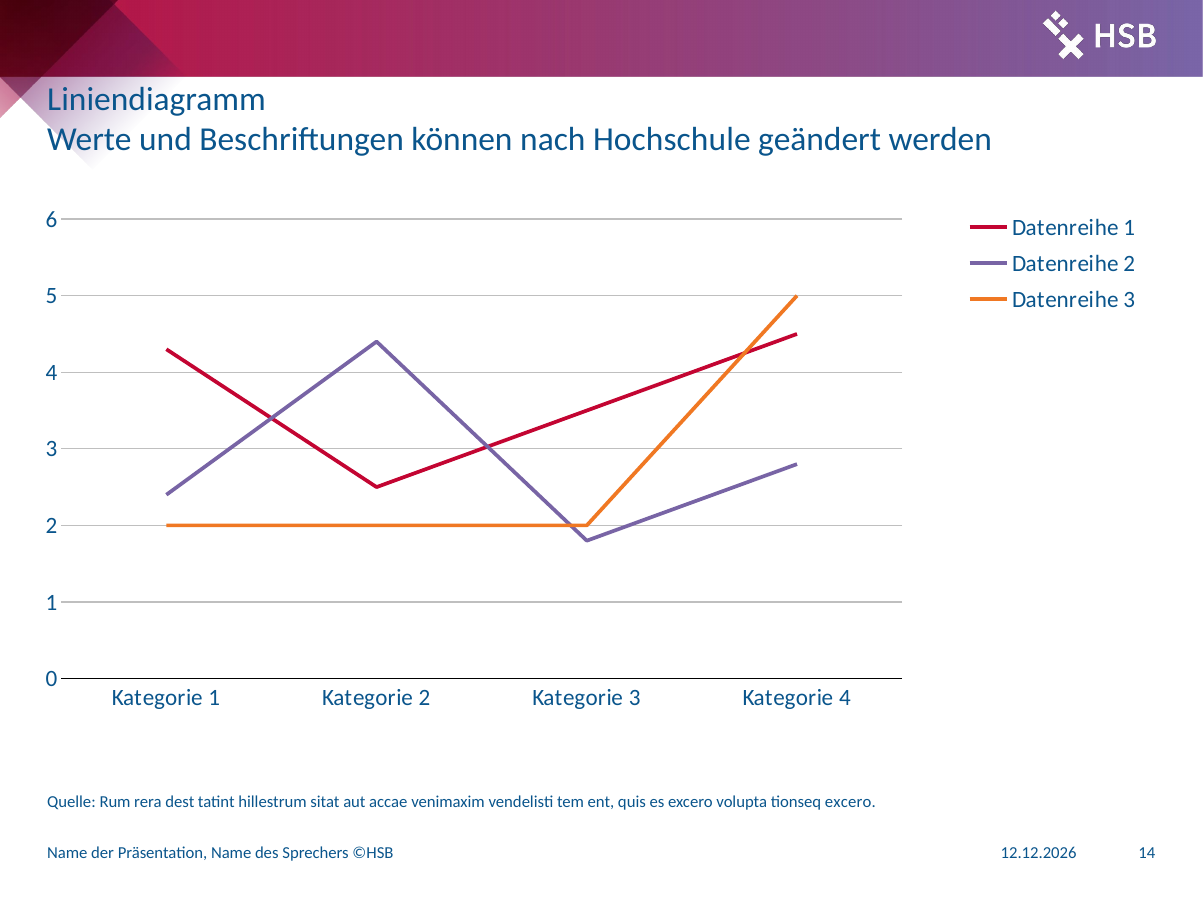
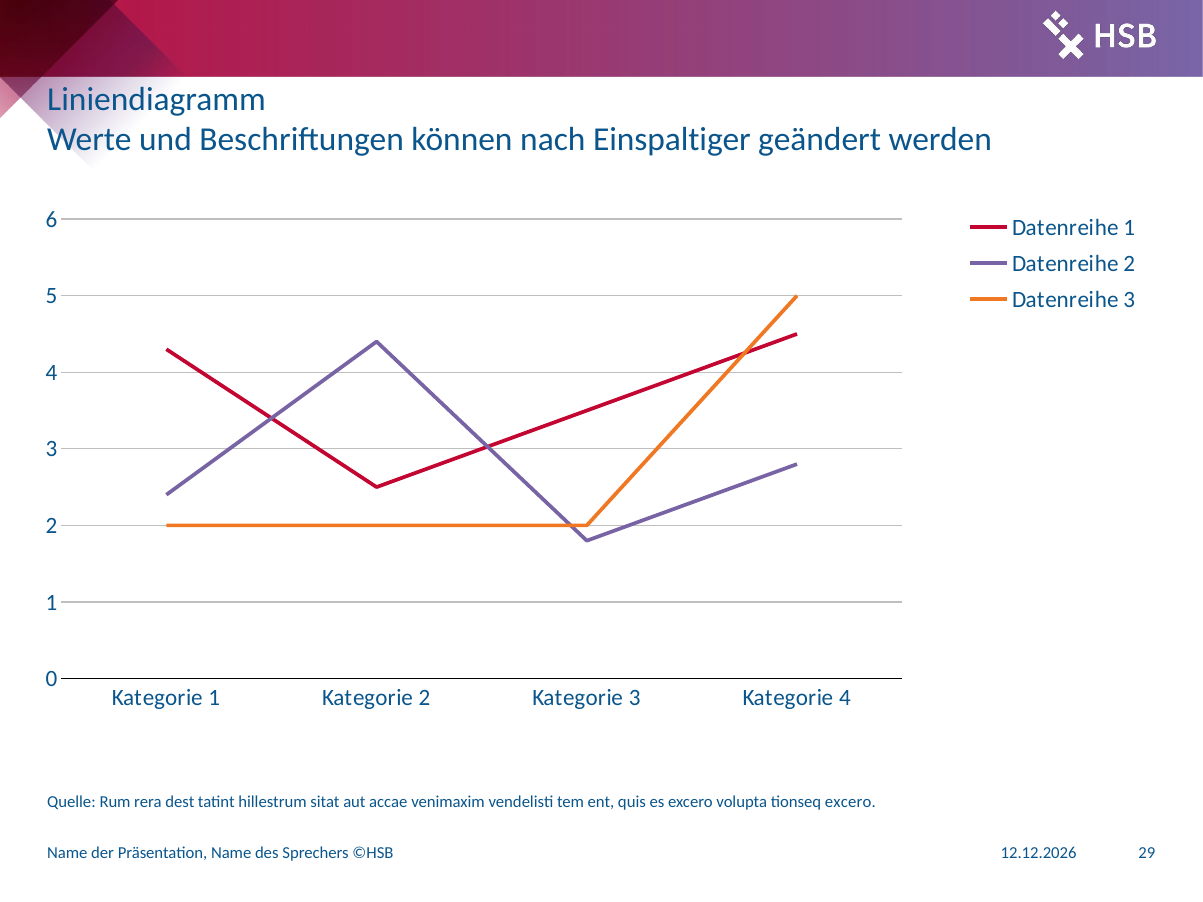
Hochschule: Hochschule -> Einspaltiger
14: 14 -> 29
